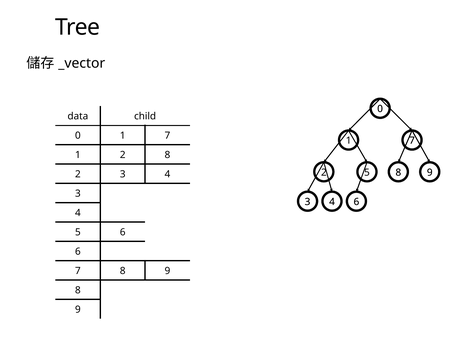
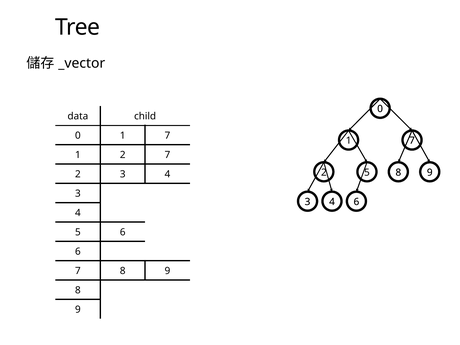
2 8: 8 -> 7
